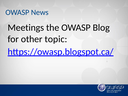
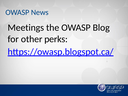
topic: topic -> perks
